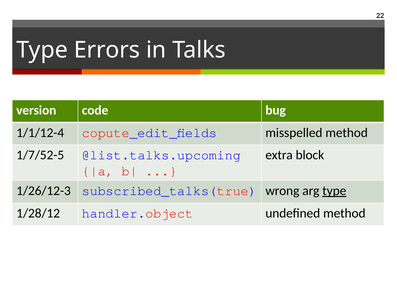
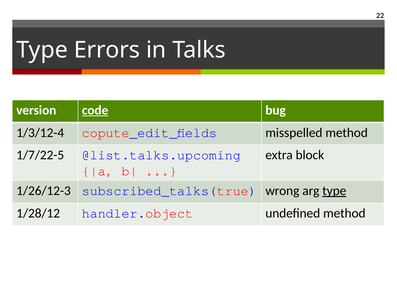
code underline: none -> present
1/1/12-4: 1/1/12-4 -> 1/3/12-4
1/7/52-5: 1/7/52-5 -> 1/7/22-5
